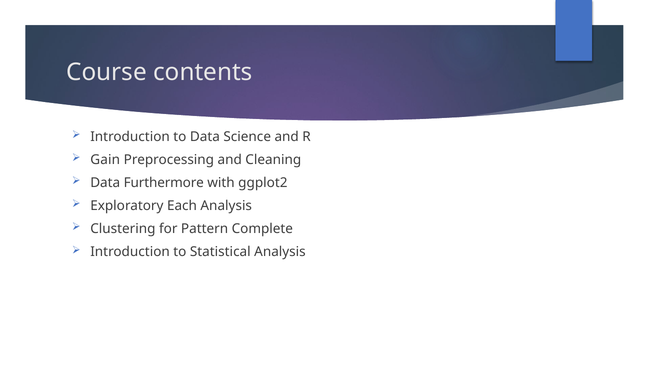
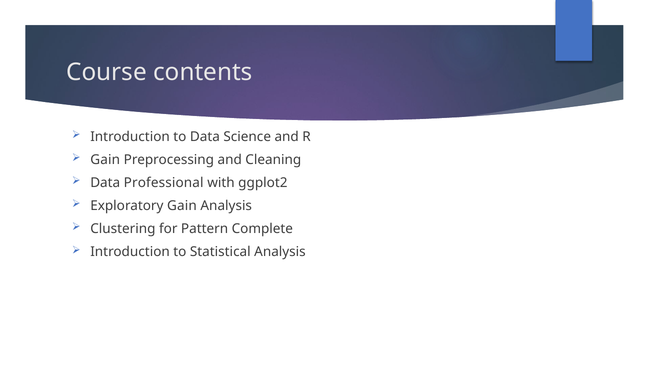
Furthermore: Furthermore -> Professional
Exploratory Each: Each -> Gain
